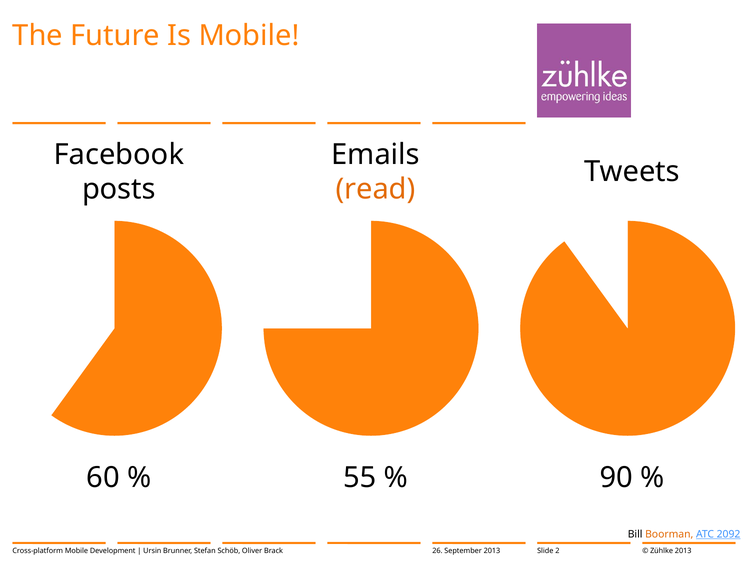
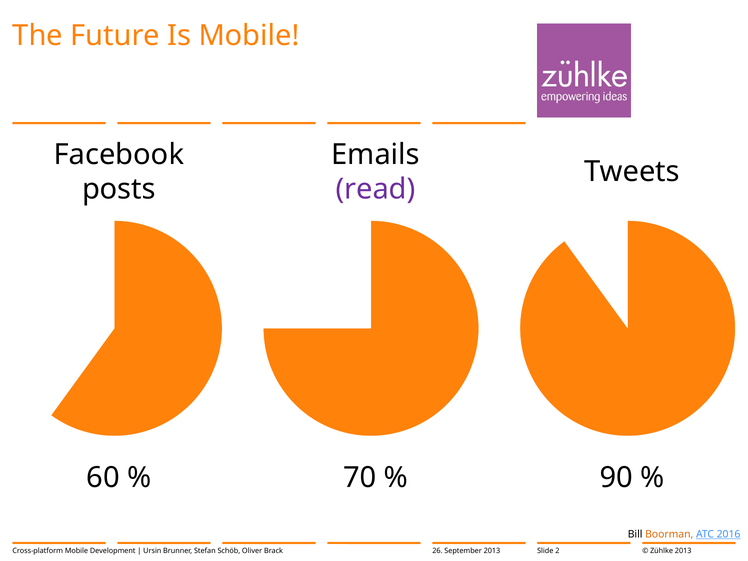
read colour: orange -> purple
55: 55 -> 70
2092: 2092 -> 2016
